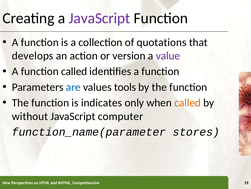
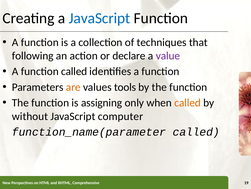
JavaScript at (100, 18) colour: purple -> blue
quotations: quotations -> techniques
develops: develops -> following
version: version -> declare
are colour: blue -> orange
indicates: indicates -> assigning
function_name(parameter stores: stores -> called
